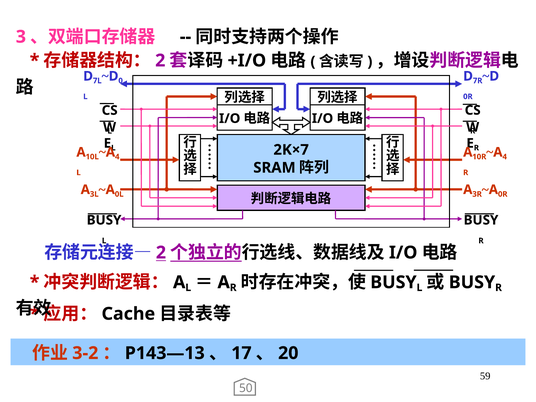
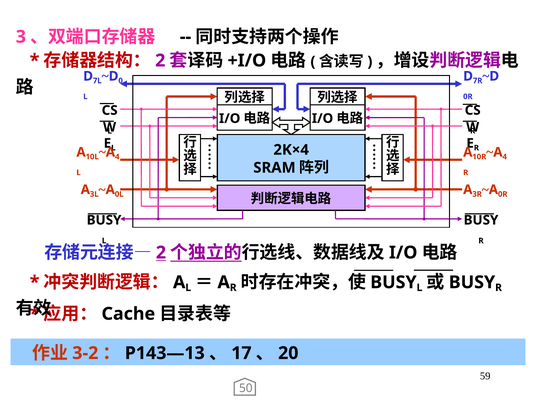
2K×7: 2K×7 -> 2K×4
